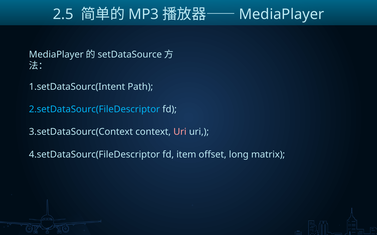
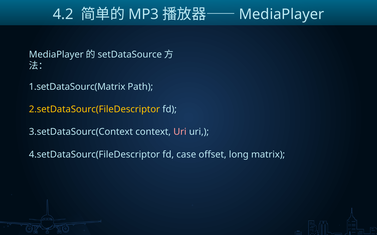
2.5: 2.5 -> 4.2
1.setDataSourc(Intent: 1.setDataSourc(Intent -> 1.setDataSourc(Matrix
2.setDataSourc(FileDescriptor colour: light blue -> yellow
item: item -> case
